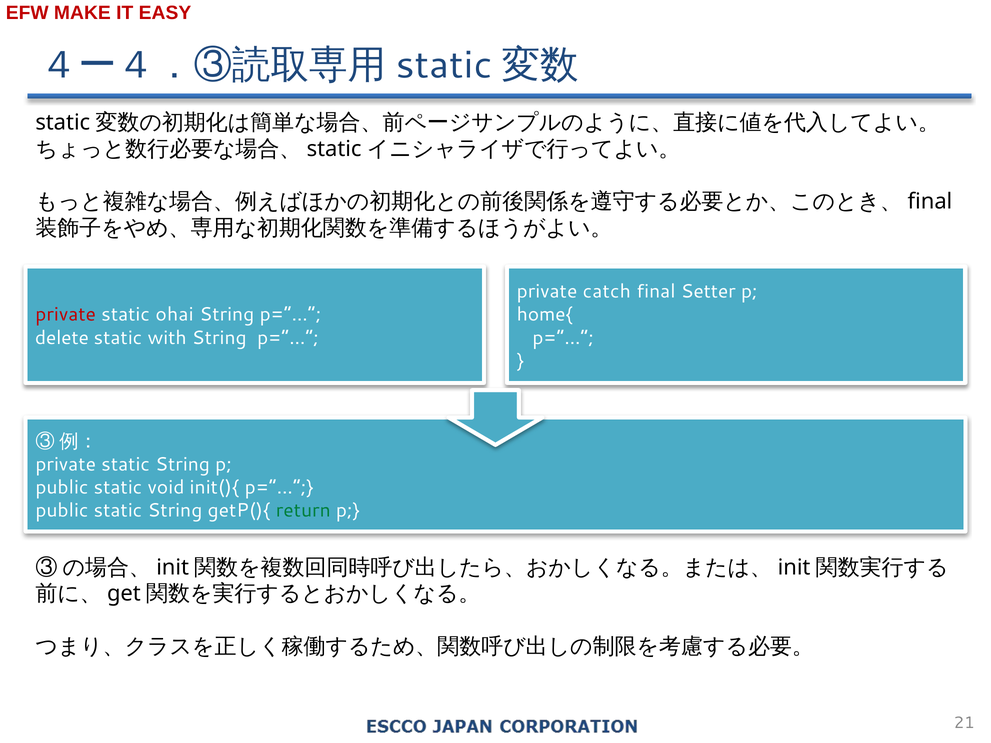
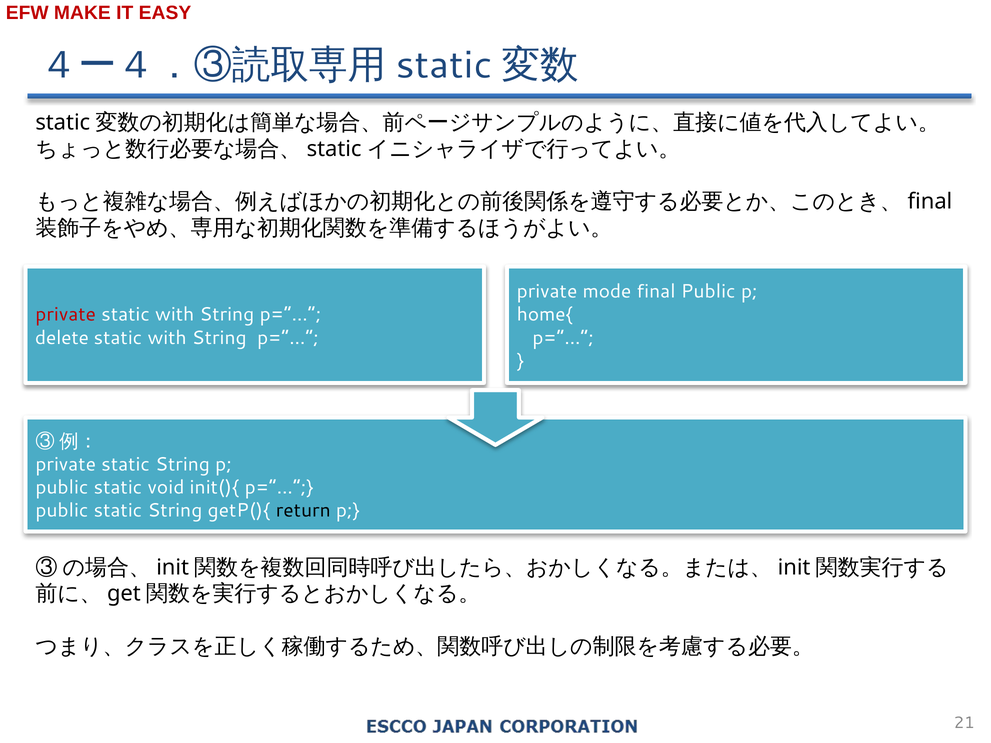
catch: catch -> mode
final Setter: Setter -> Public
ohai at (175, 315): ohai -> with
return colour: green -> black
